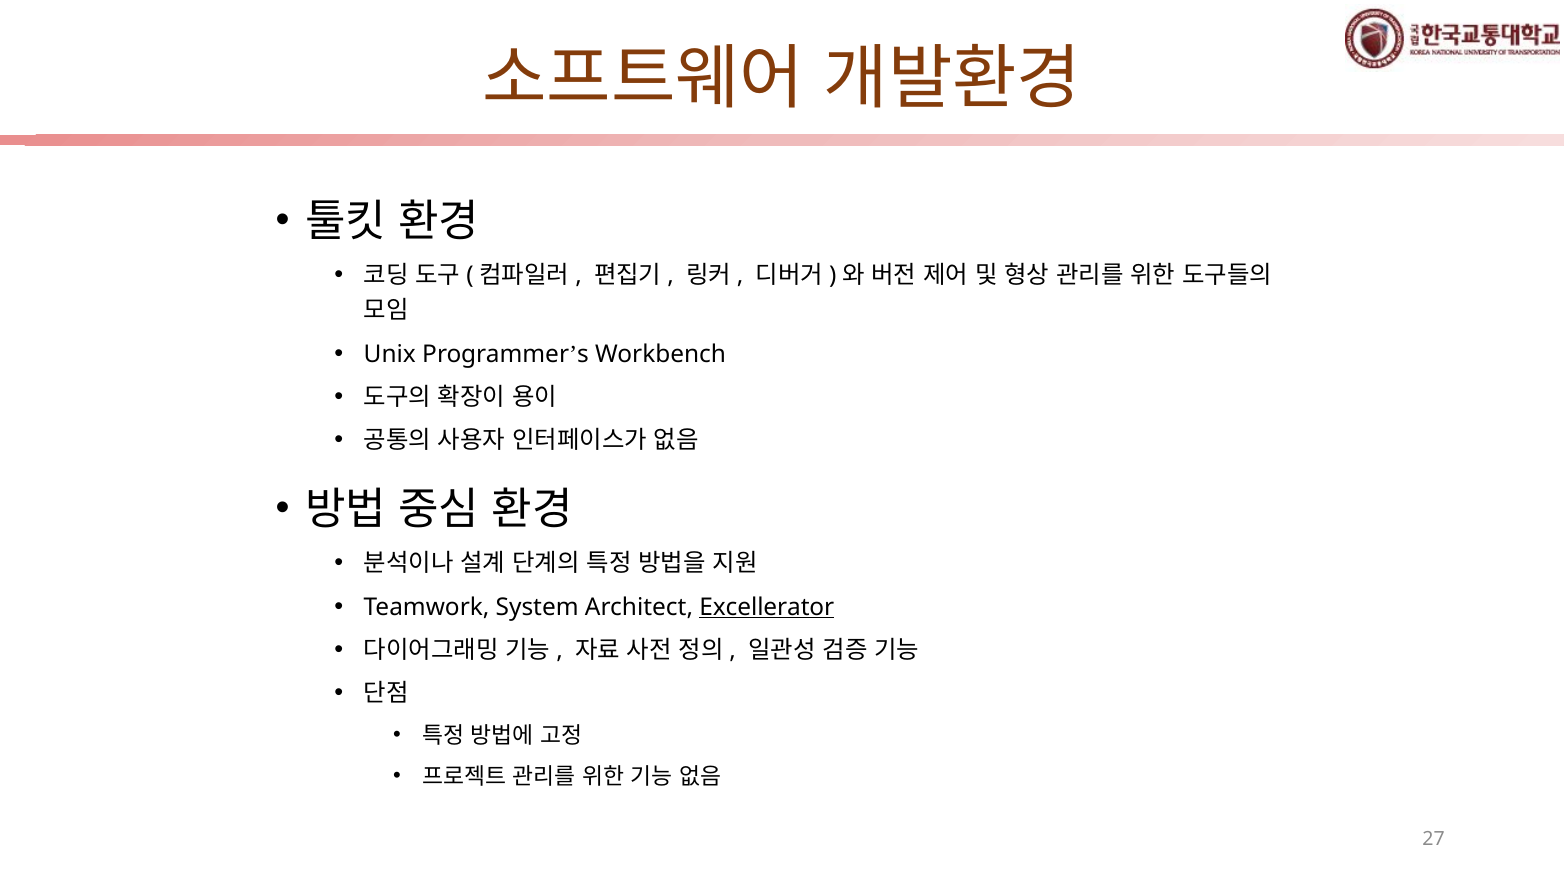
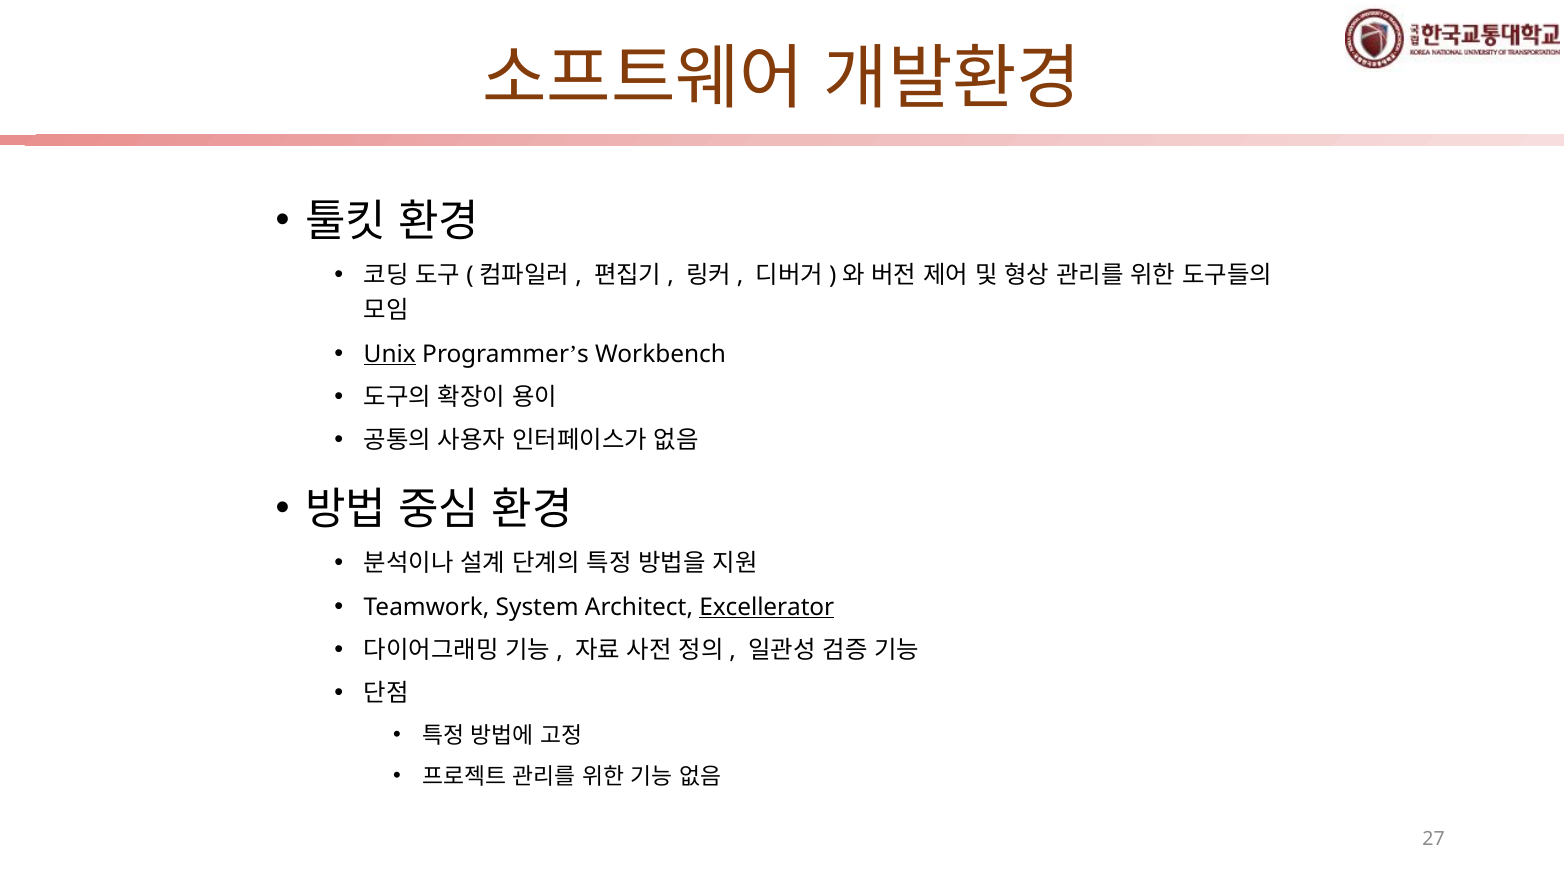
Unix underline: none -> present
